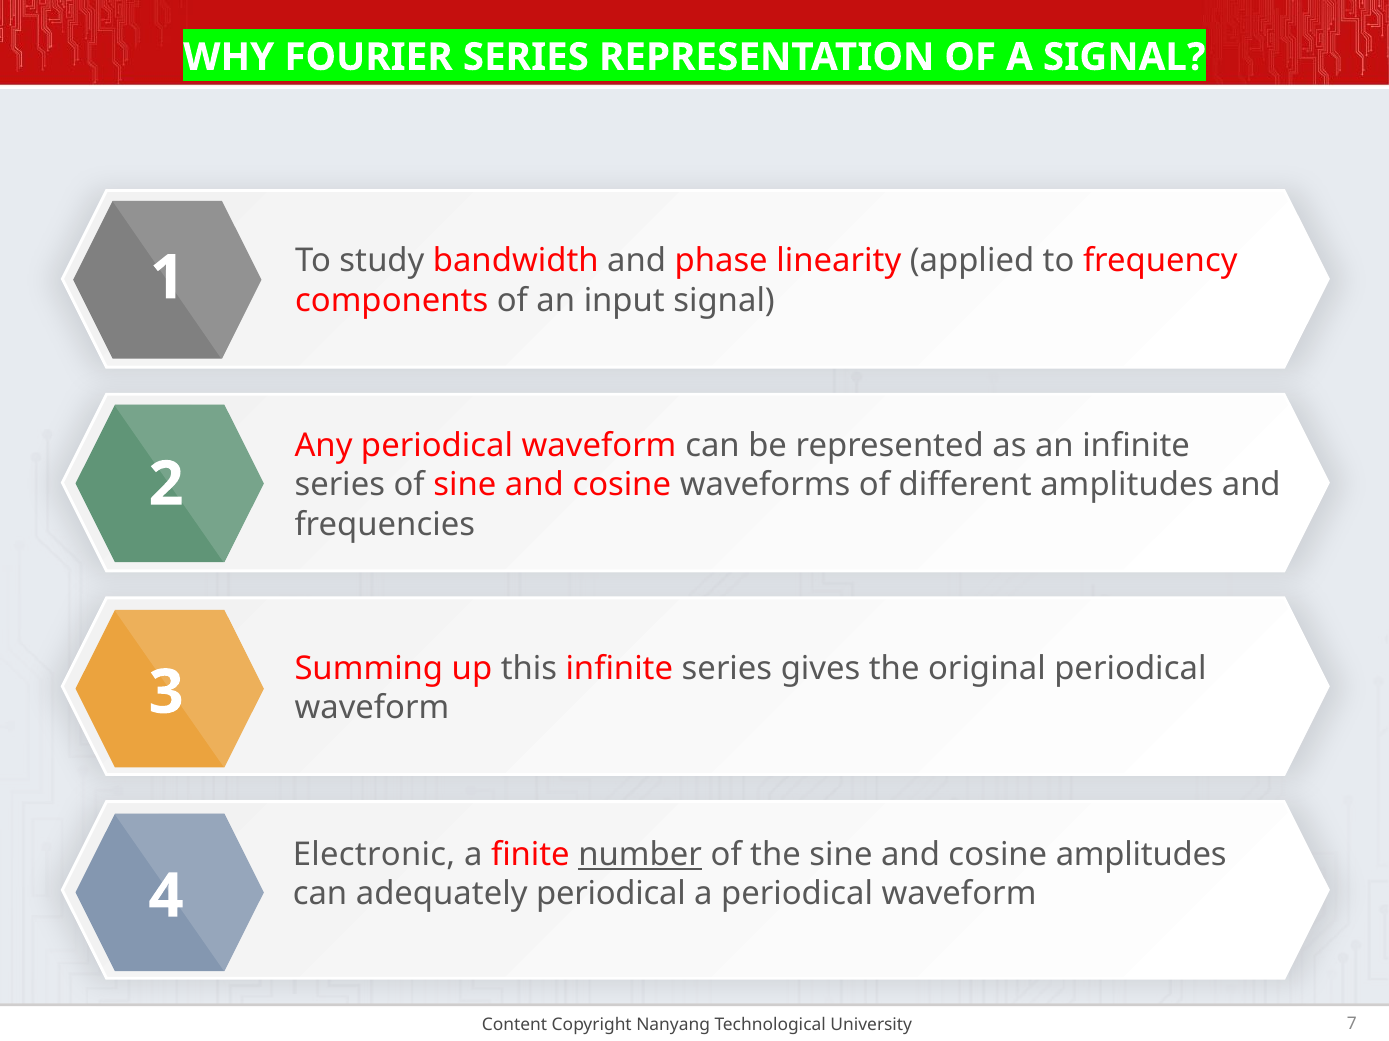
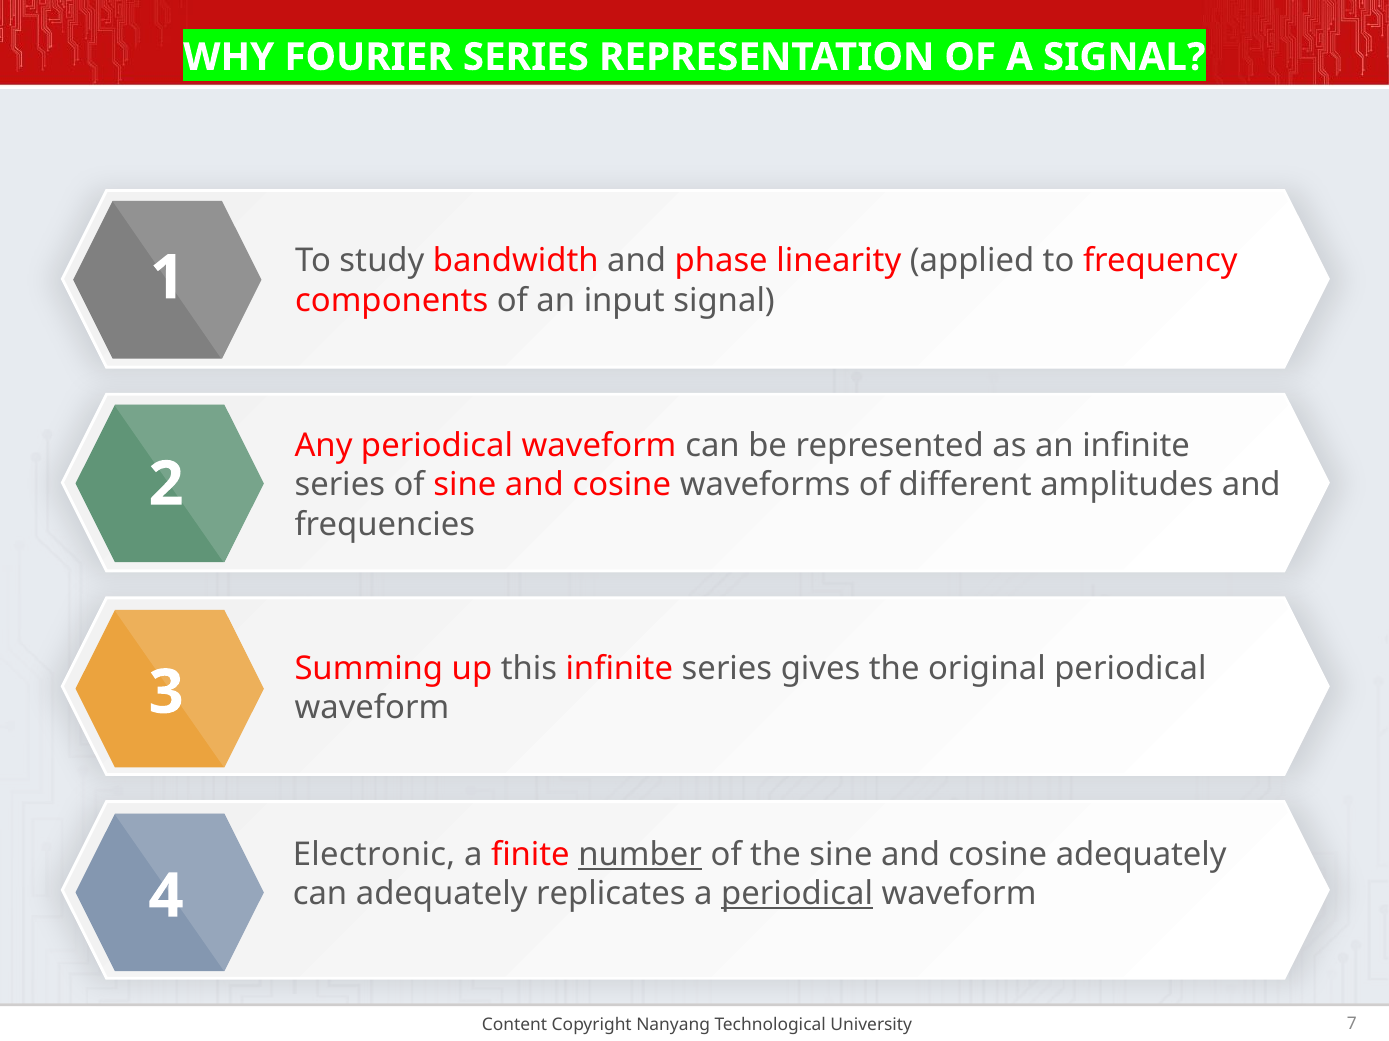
cosine amplitudes: amplitudes -> adequately
adequately periodical: periodical -> replicates
periodical at (797, 895) underline: none -> present
